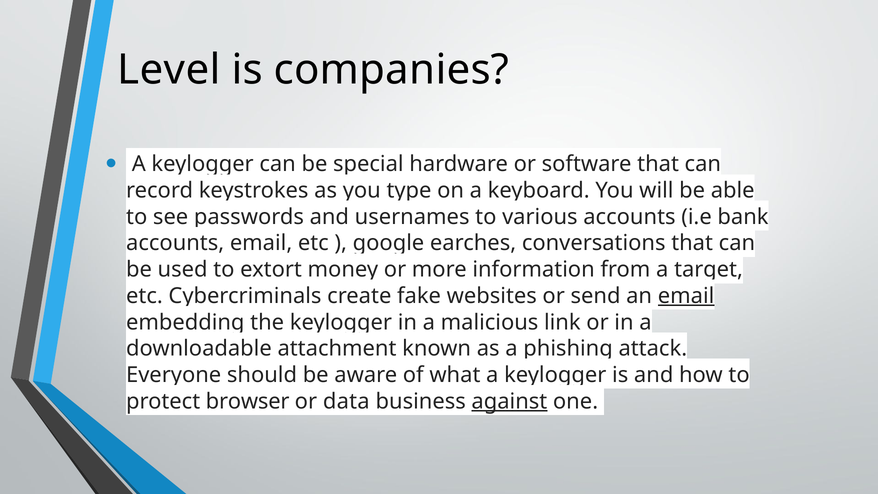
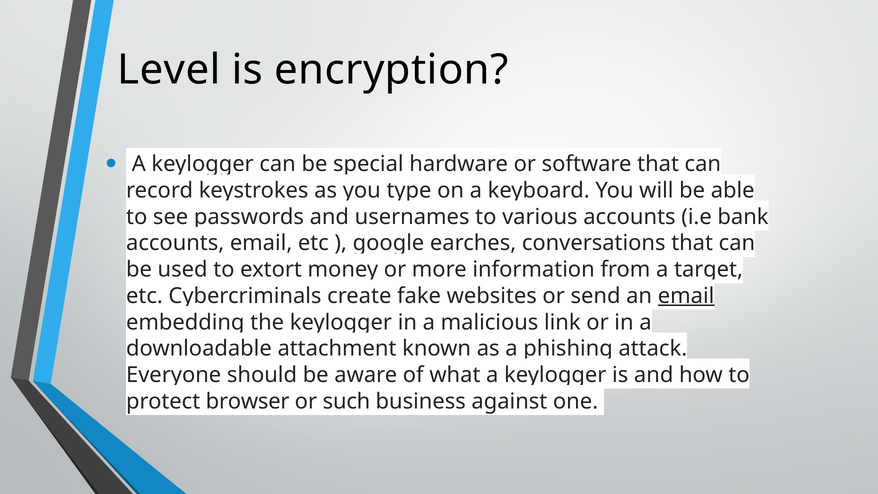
companies: companies -> encryption
data: data -> such
against underline: present -> none
